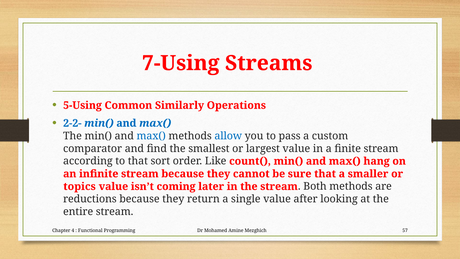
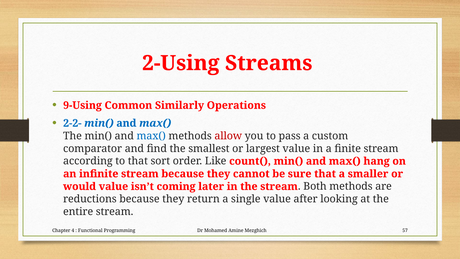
7-Using: 7-Using -> 2-Using
5-Using: 5-Using -> 9-Using
allow colour: blue -> red
topics: topics -> would
